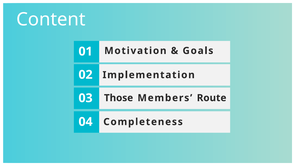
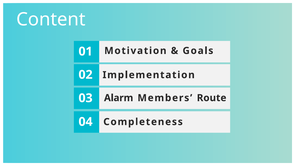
Those: Those -> Alarm
